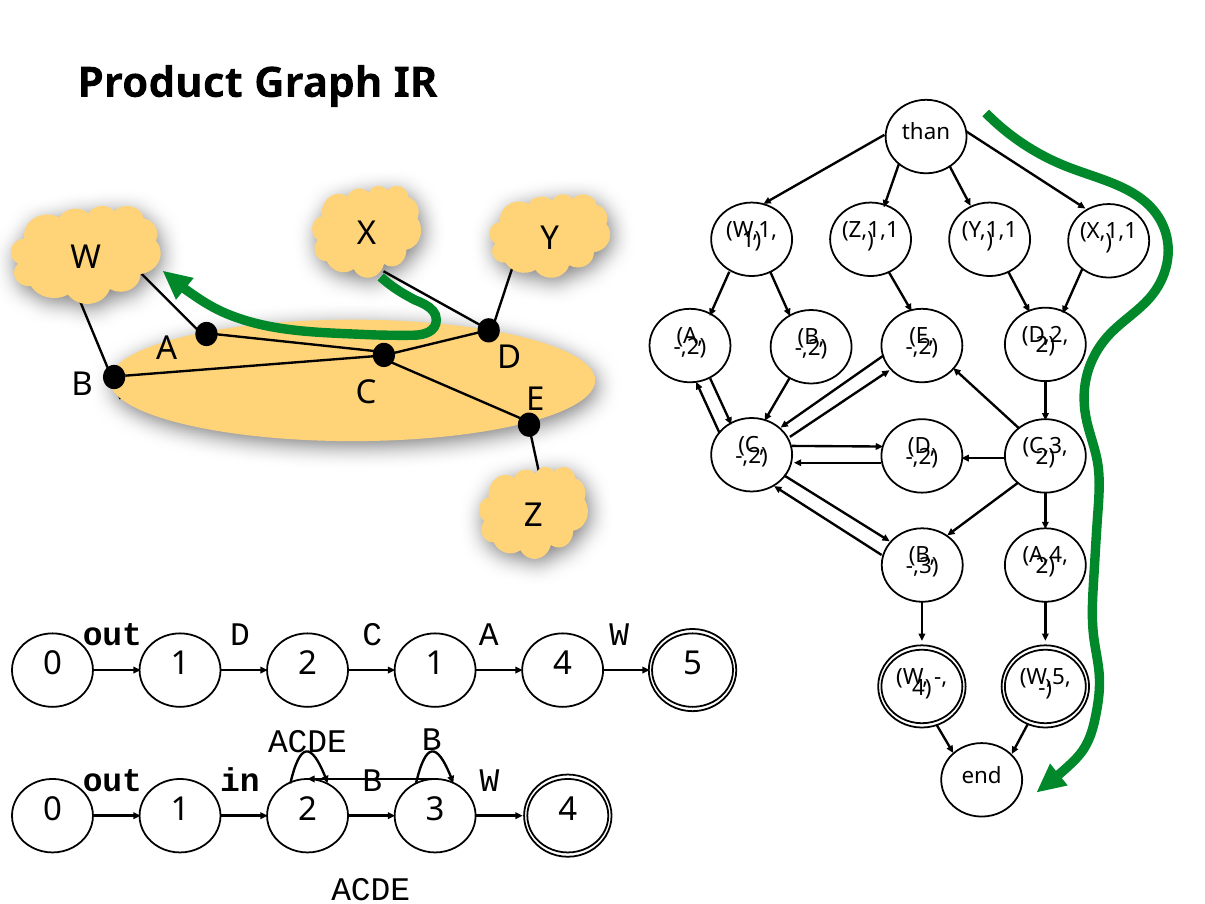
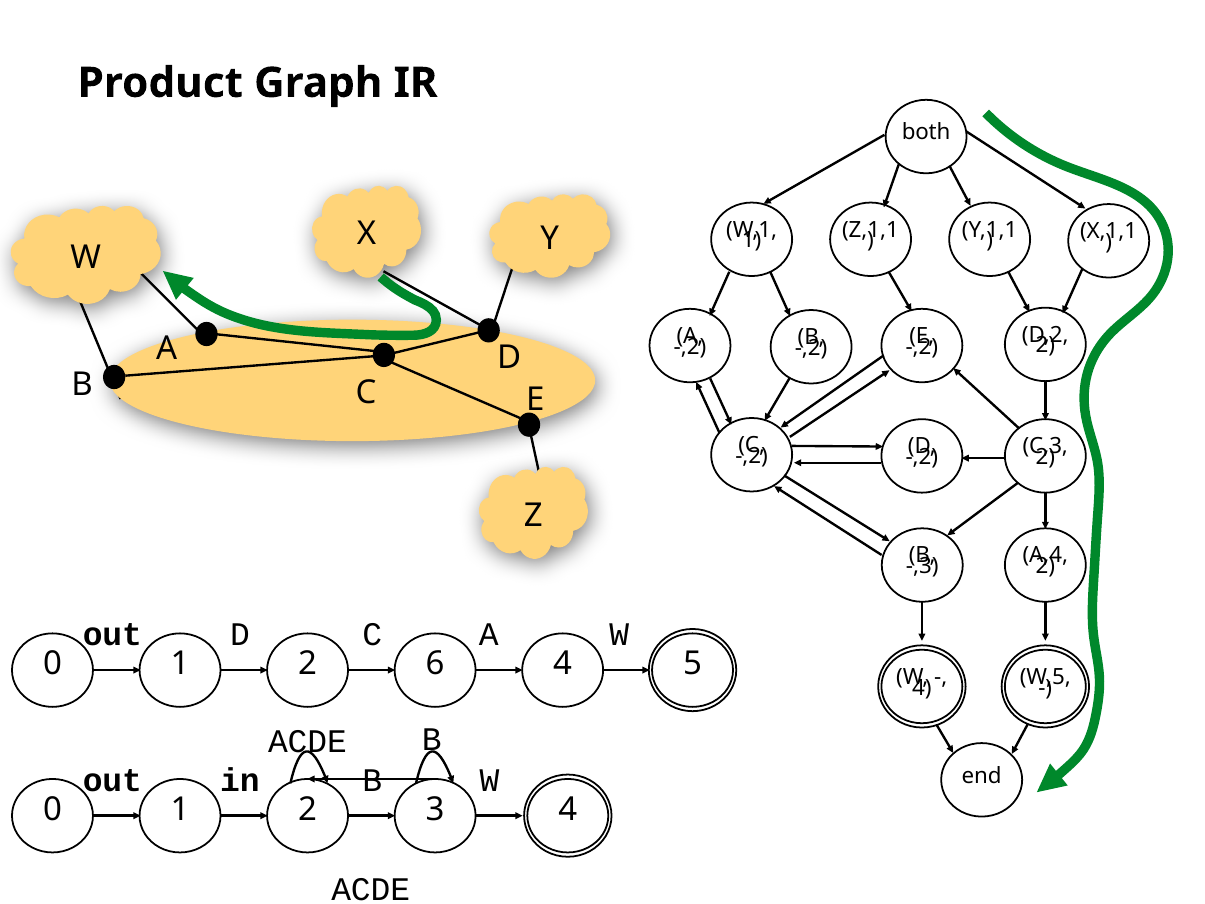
than: than -> both
2 1: 1 -> 6
